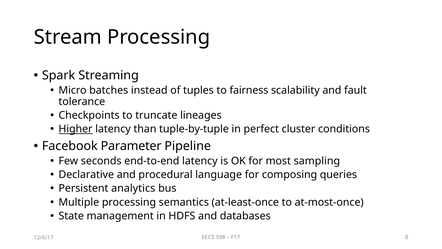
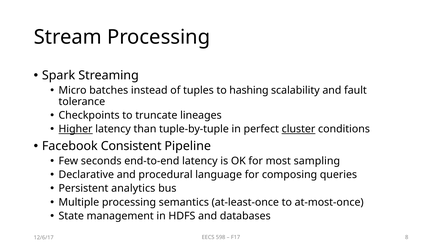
fairness: fairness -> hashing
cluster underline: none -> present
Parameter: Parameter -> Consistent
